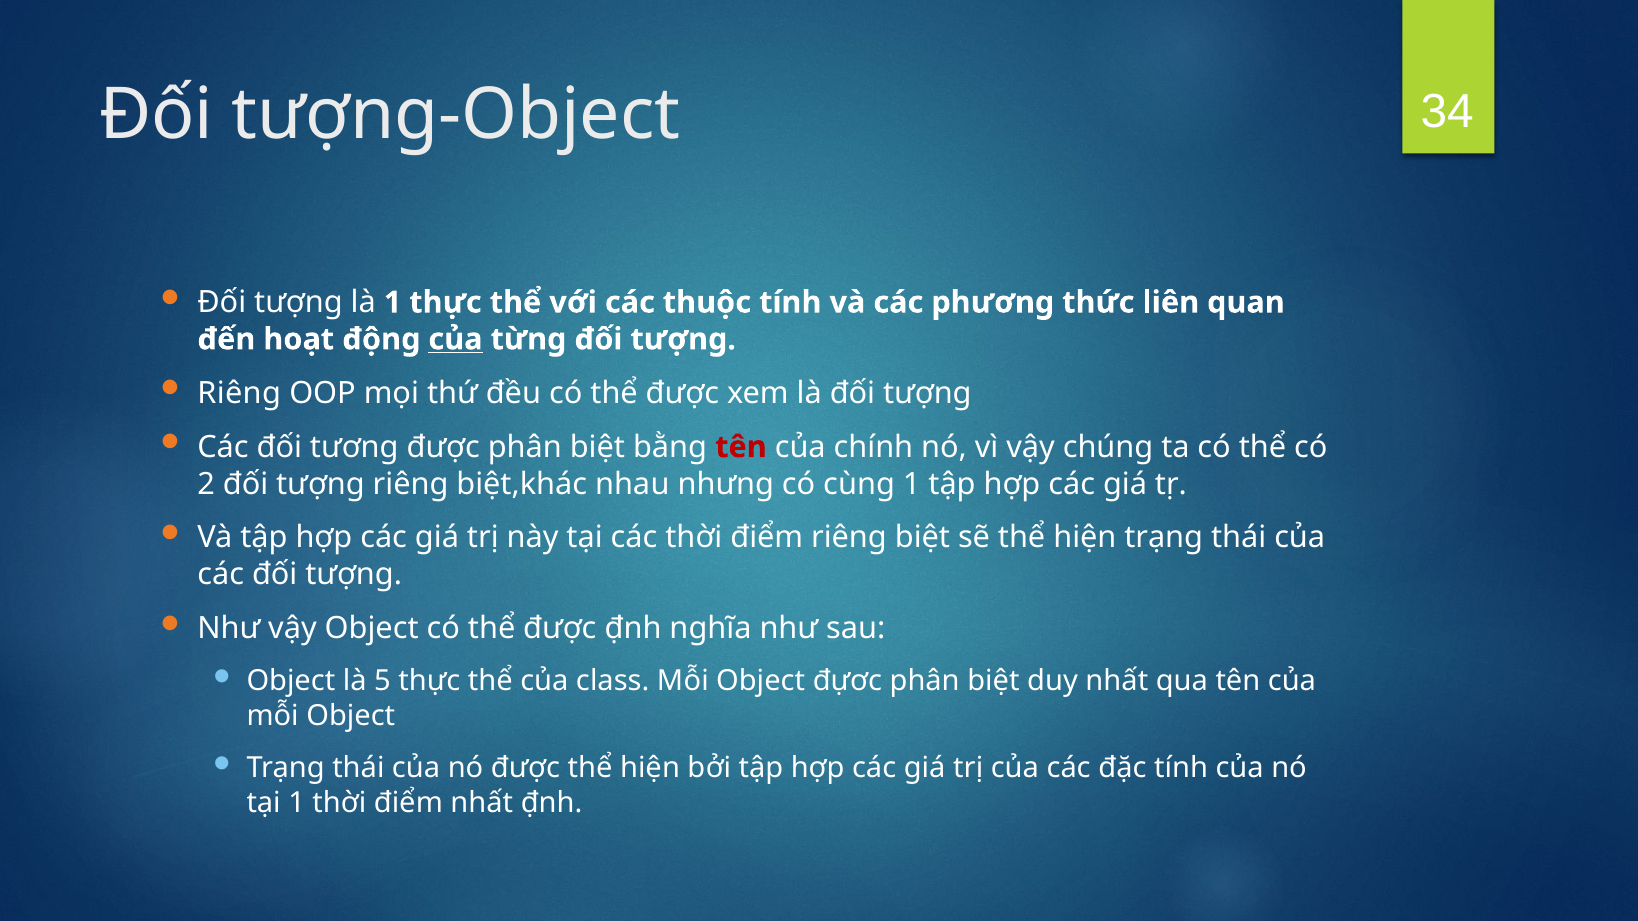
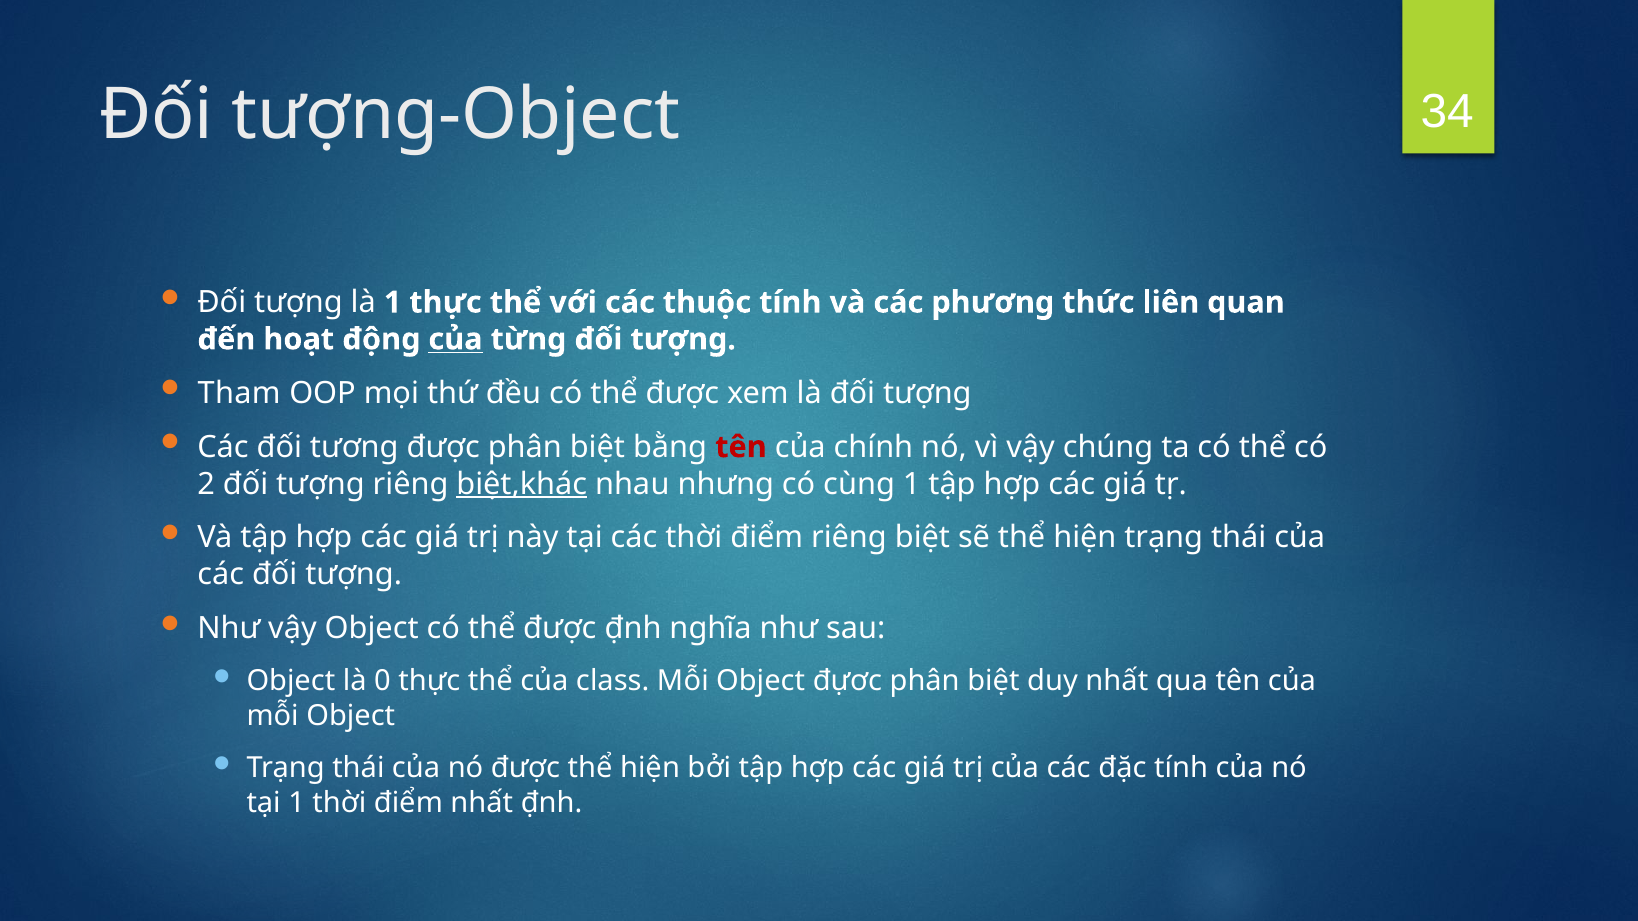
Riêng at (239, 393): Riêng -> Tham
biệt,khác underline: none -> present
5: 5 -> 0
